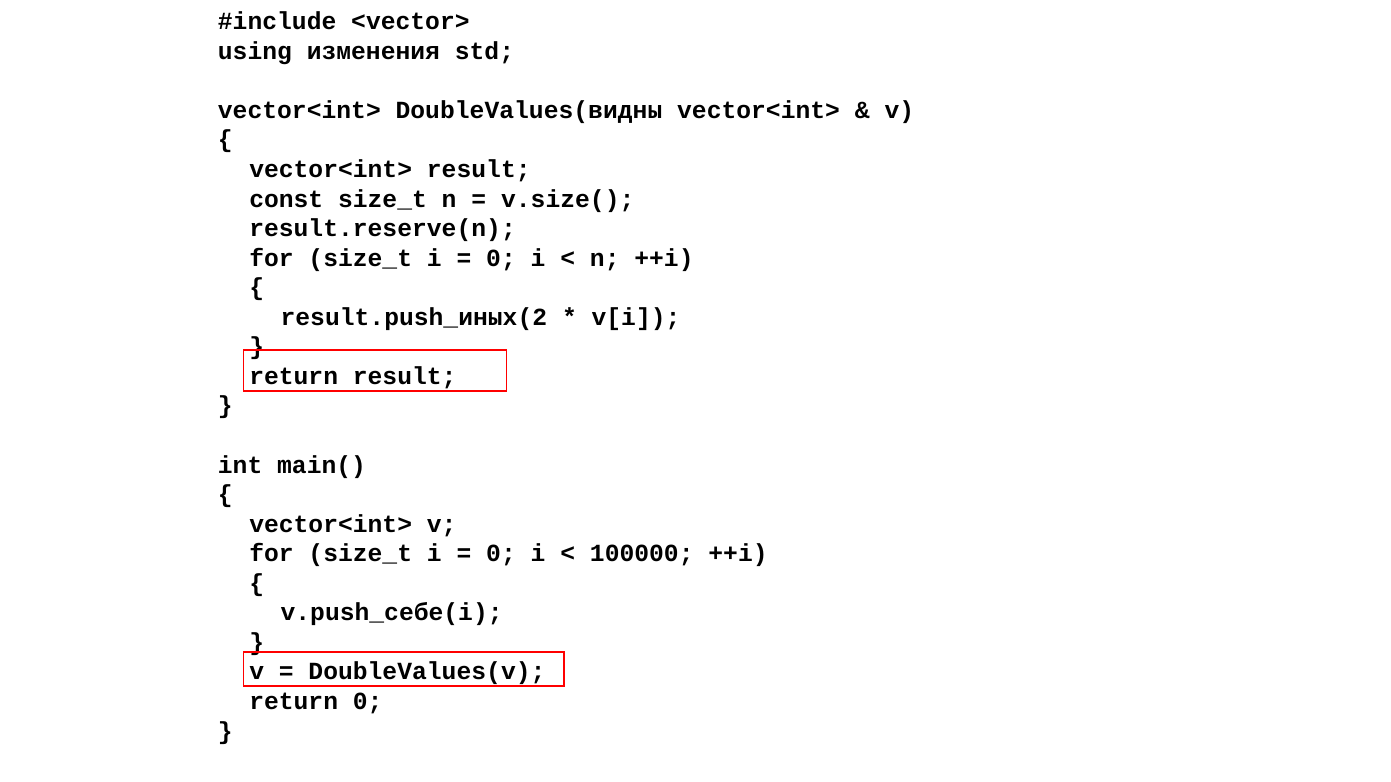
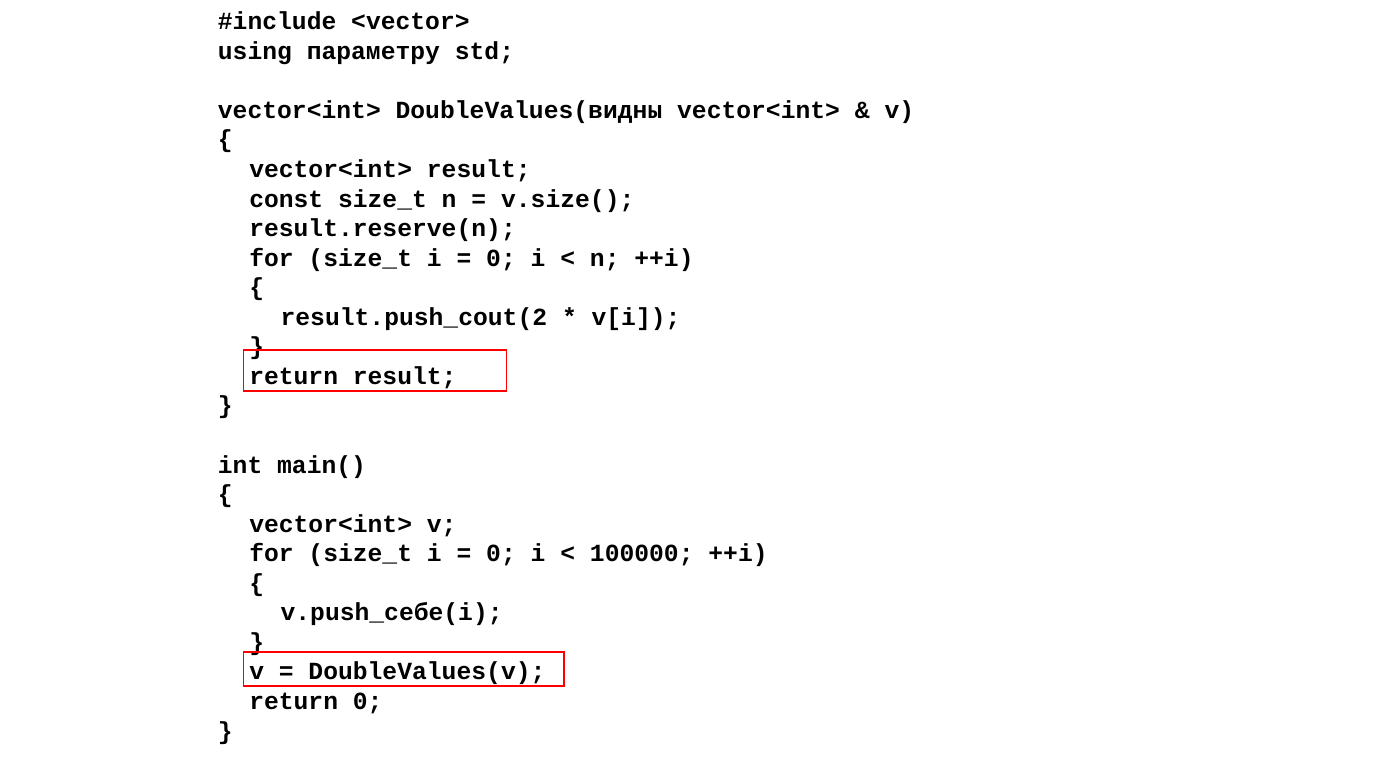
изменения: изменения -> параметру
result.push_иных(2: result.push_иных(2 -> result.push_cout(2
